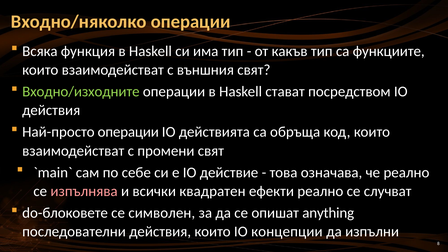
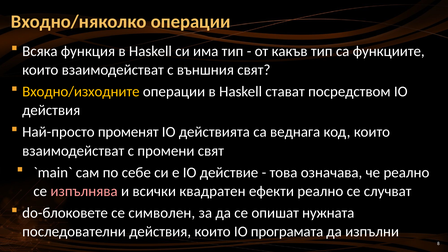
Входно/изходните colour: light green -> yellow
Най-просто операции: операции -> променят
обръща: обръща -> веднага
anything: anything -> нужната
концепции: концепции -> програмата
